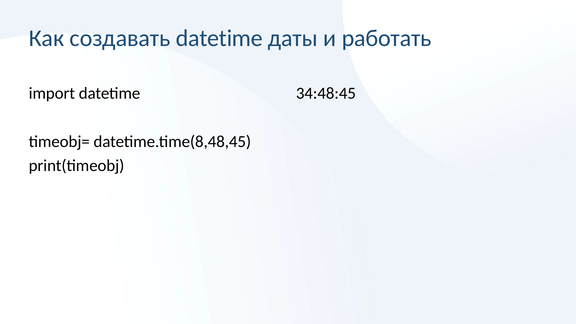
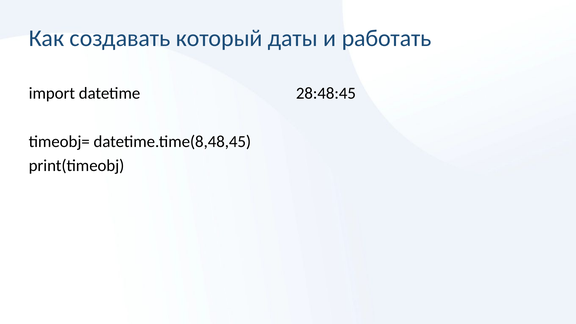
создавать datetime: datetime -> который
34:48:45: 34:48:45 -> 28:48:45
